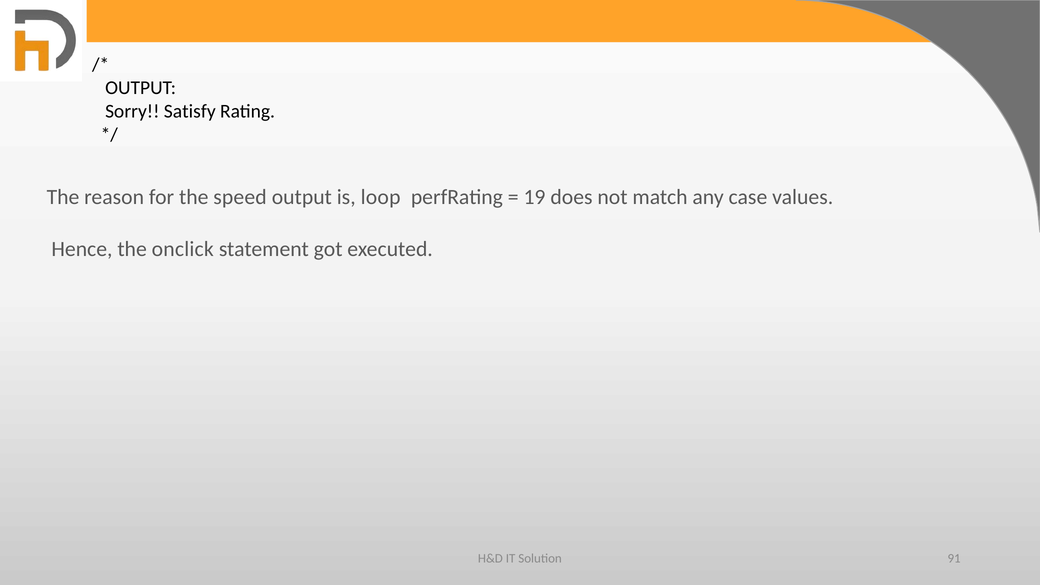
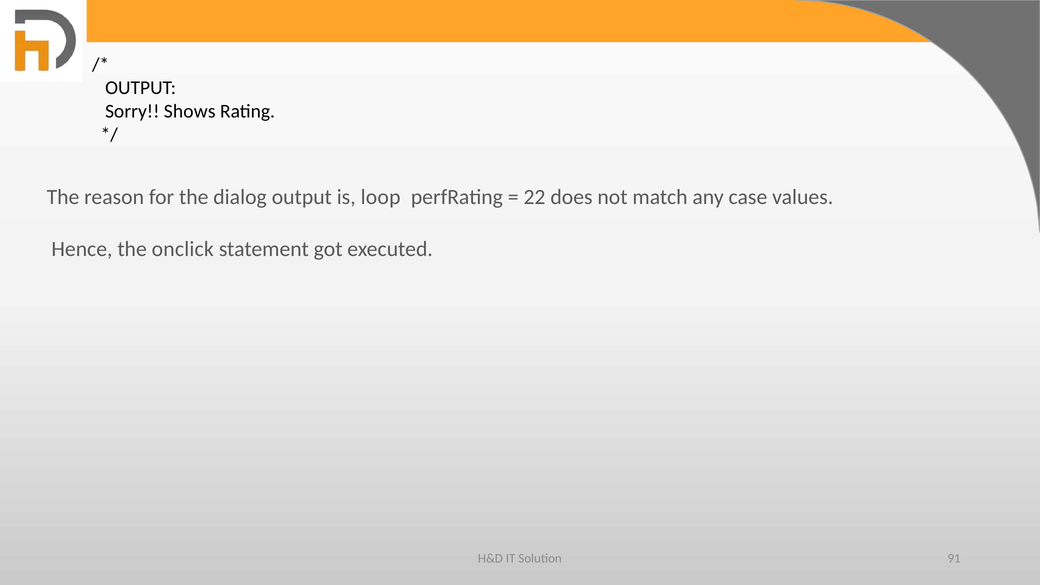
Satisfy: Satisfy -> Shows
speed: speed -> dialog
19: 19 -> 22
